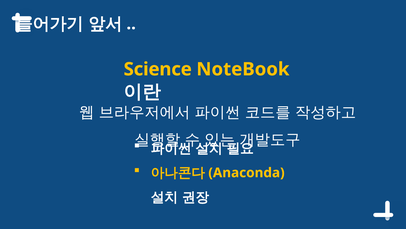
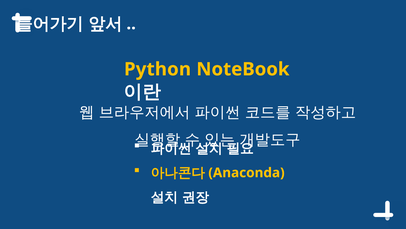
Science: Science -> Python
